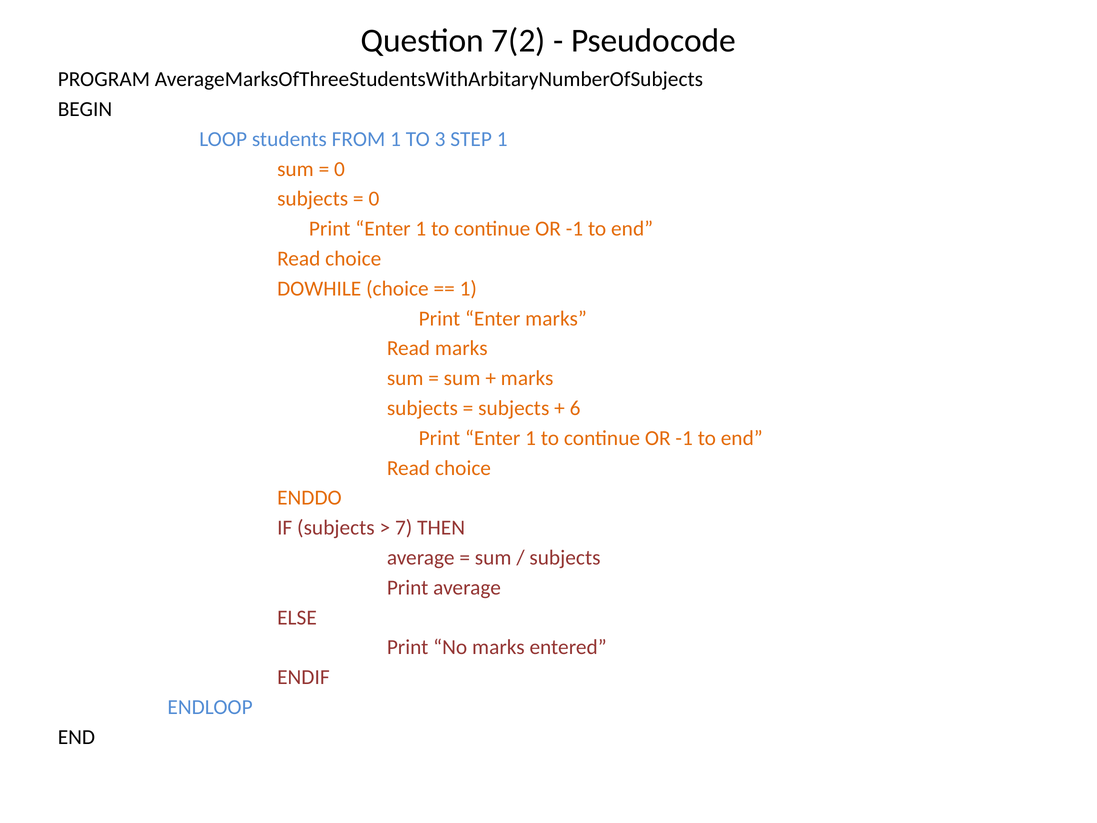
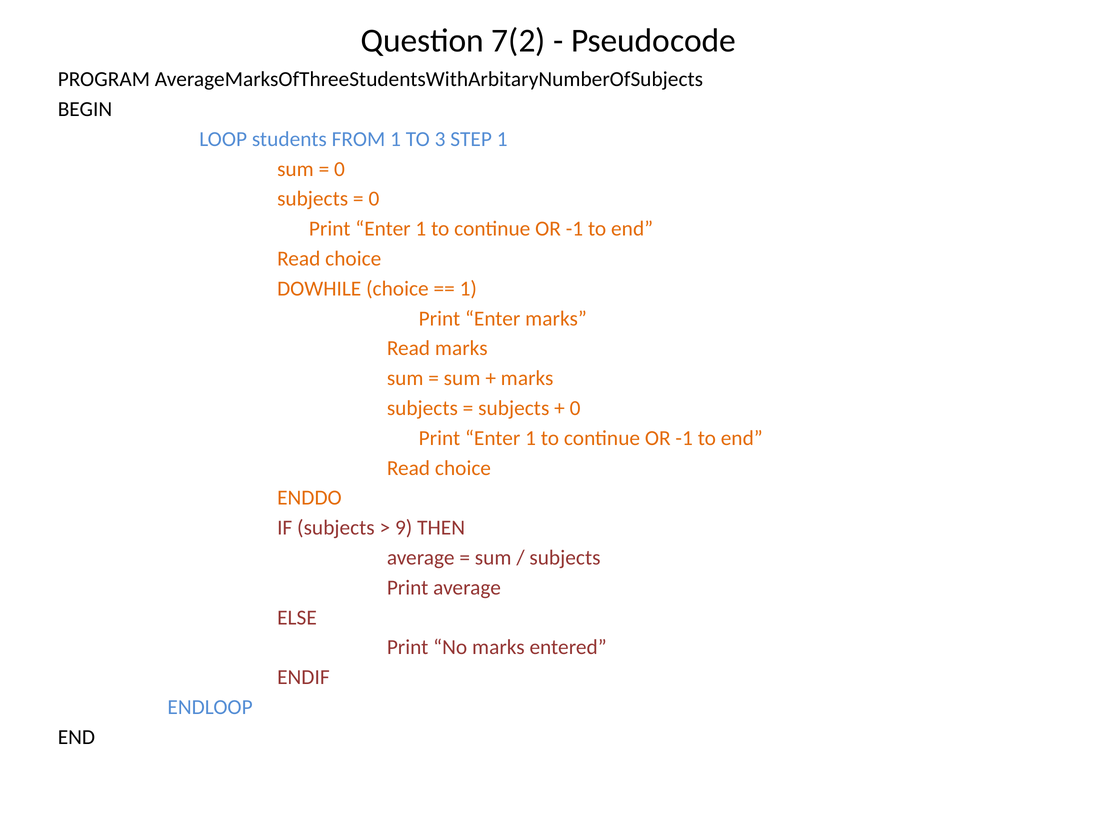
6 at (575, 408): 6 -> 0
7: 7 -> 9
